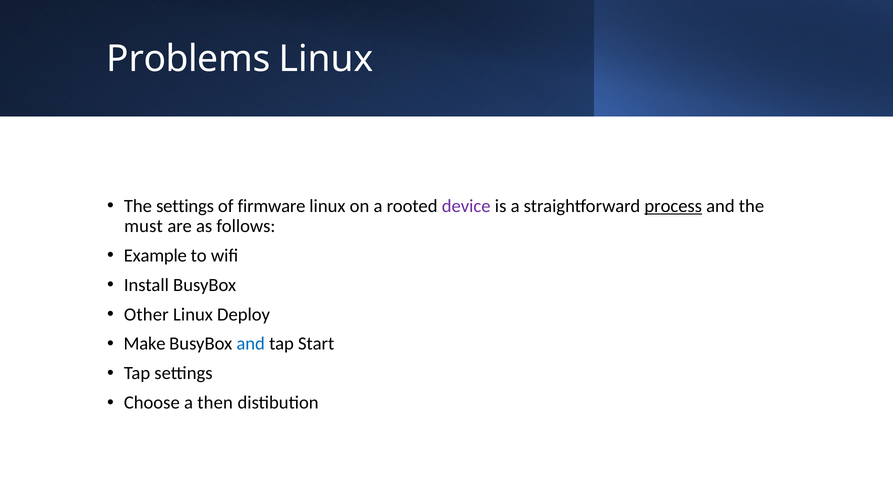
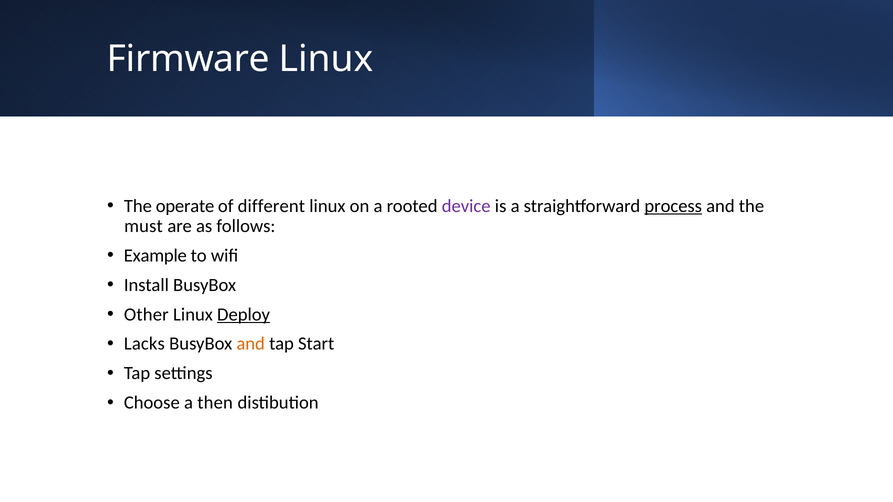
Problems: Problems -> Firmware
The settings: settings -> operate
firmware: firmware -> different
Deploy underline: none -> present
Make: Make -> Lacks
and at (251, 344) colour: blue -> orange
